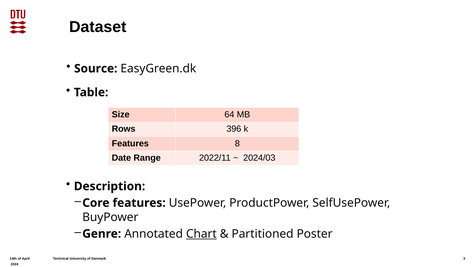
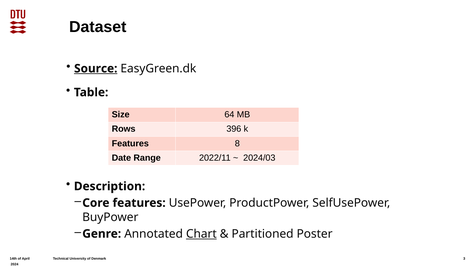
Source underline: none -> present
